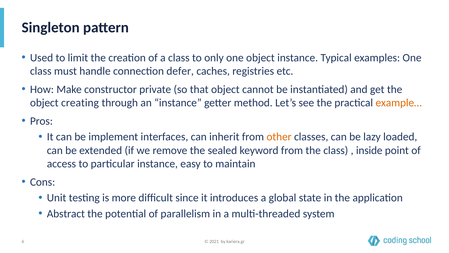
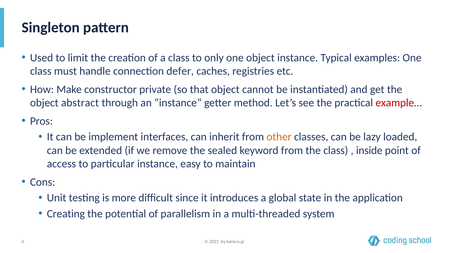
creating: creating -> abstract
example… colour: orange -> red
Abstract: Abstract -> Creating
